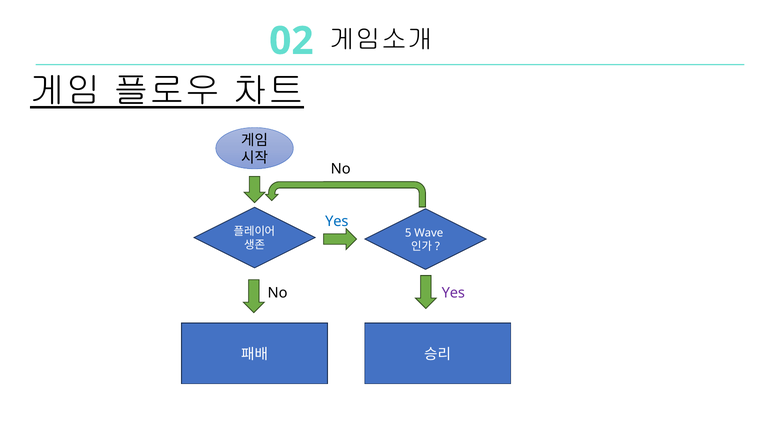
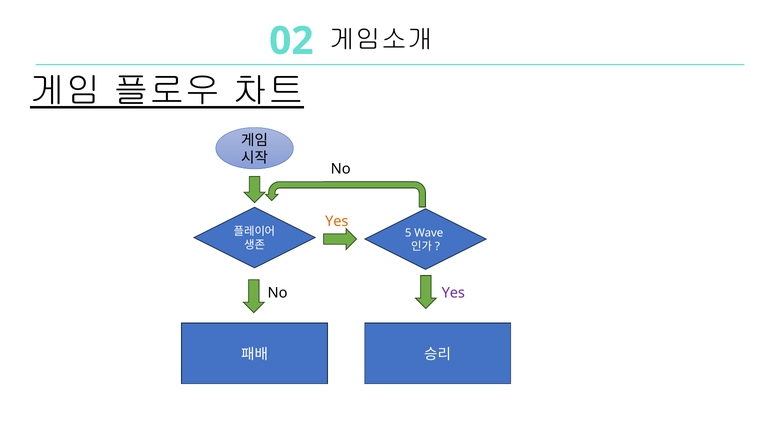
Yes at (337, 221) colour: blue -> orange
